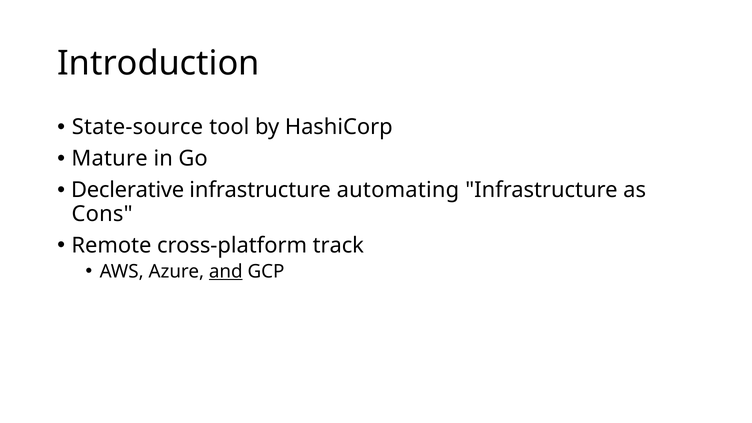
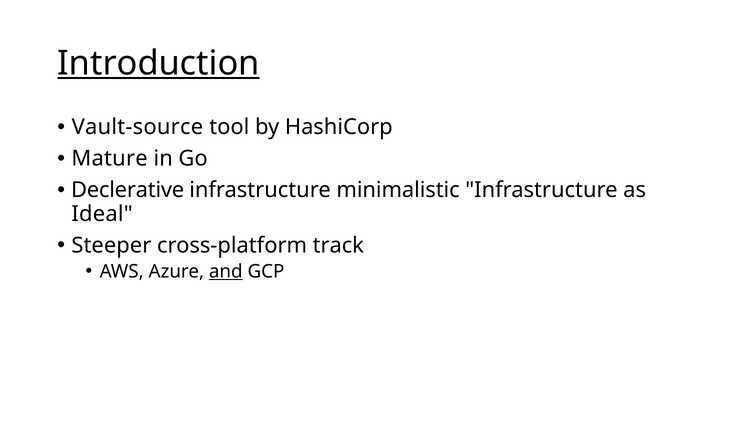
Introduction underline: none -> present
State-source: State-source -> Vault-source
automating: automating -> minimalistic
Cons: Cons -> Ideal
Remote: Remote -> Steeper
